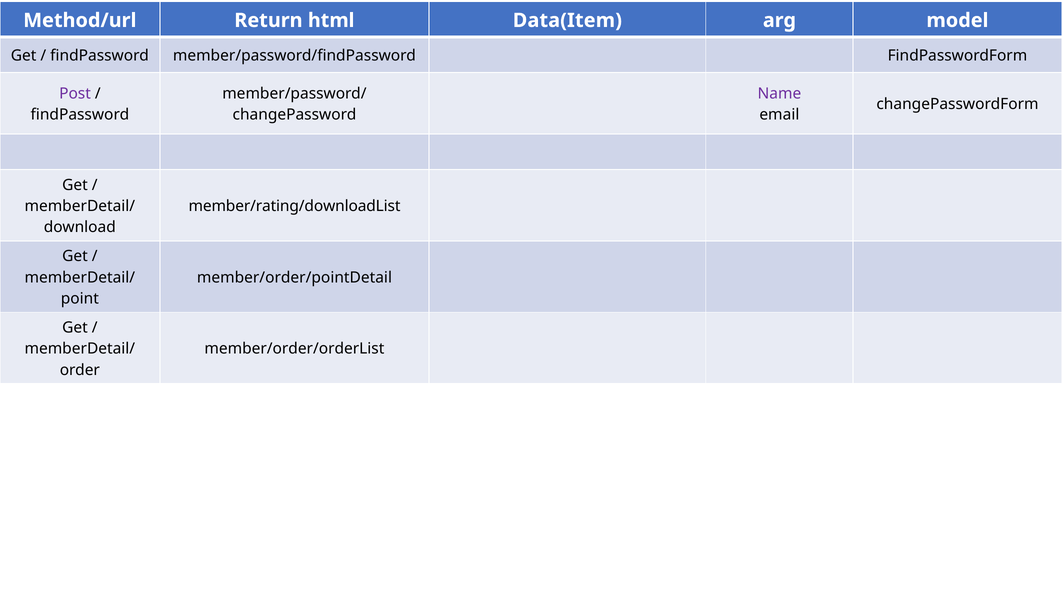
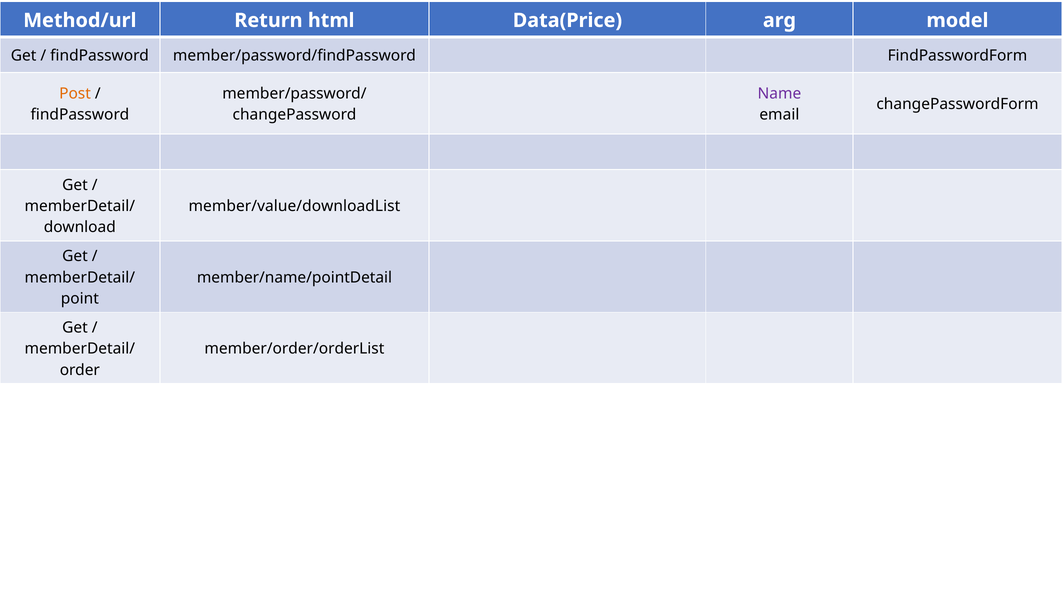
Data(Item: Data(Item -> Data(Price
Post colour: purple -> orange
member/rating/downloadList: member/rating/downloadList -> member/value/downloadList
member/order/pointDetail: member/order/pointDetail -> member/name/pointDetail
